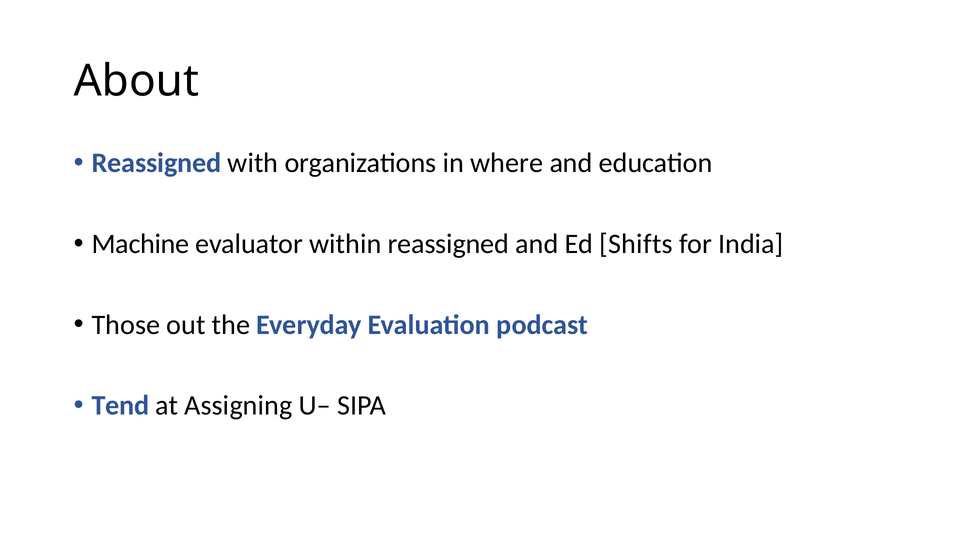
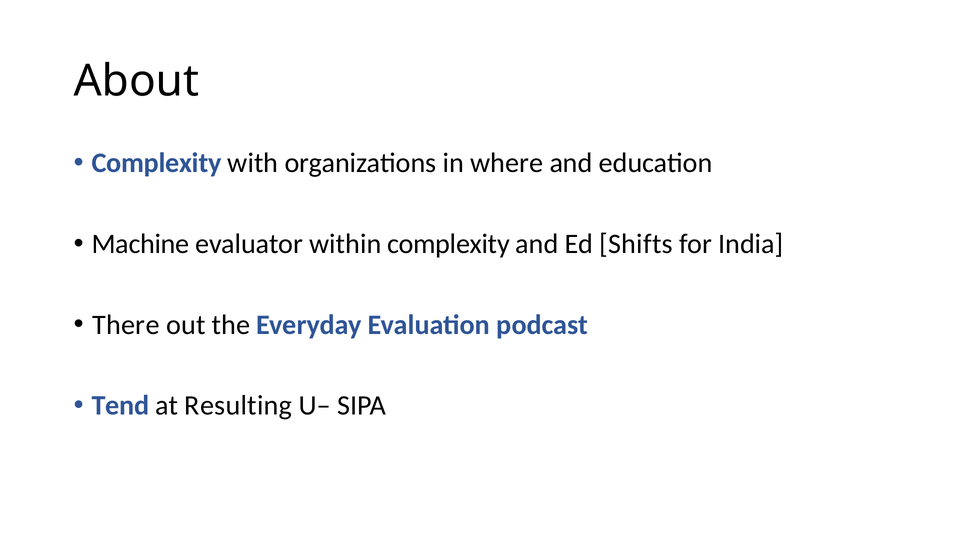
Reassigned at (157, 163): Reassigned -> Complexity
within reassigned: reassigned -> complexity
Those: Those -> There
Assigning: Assigning -> Resulting
